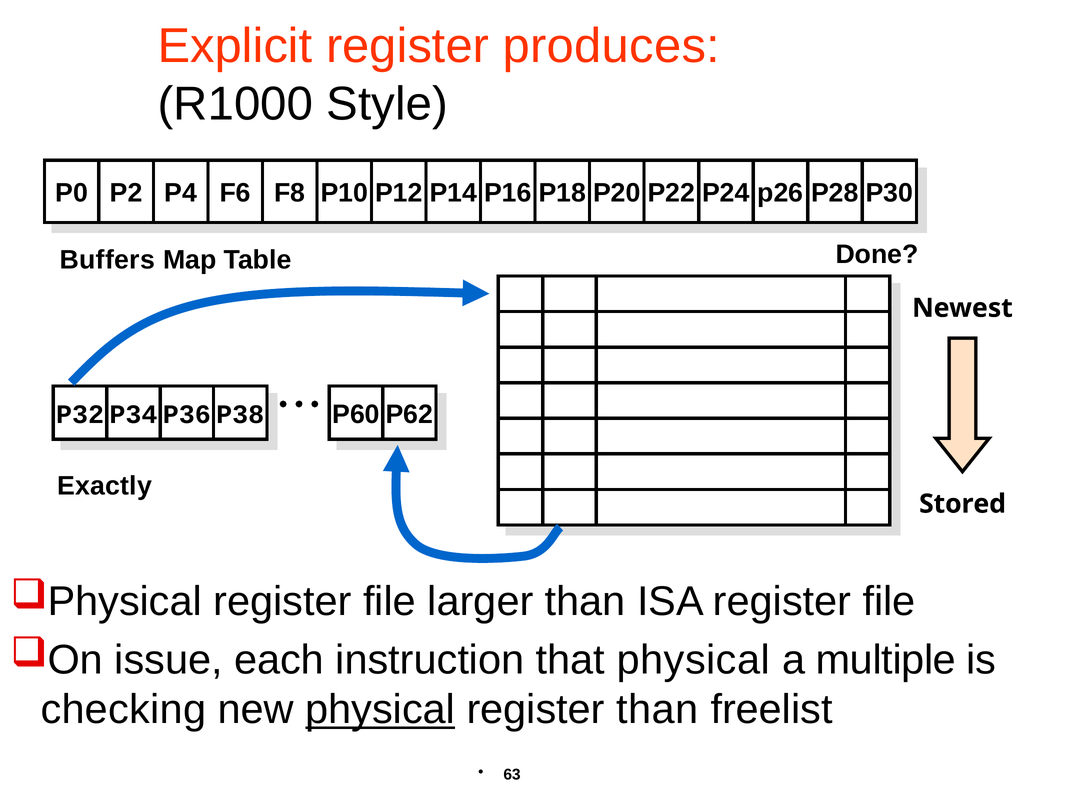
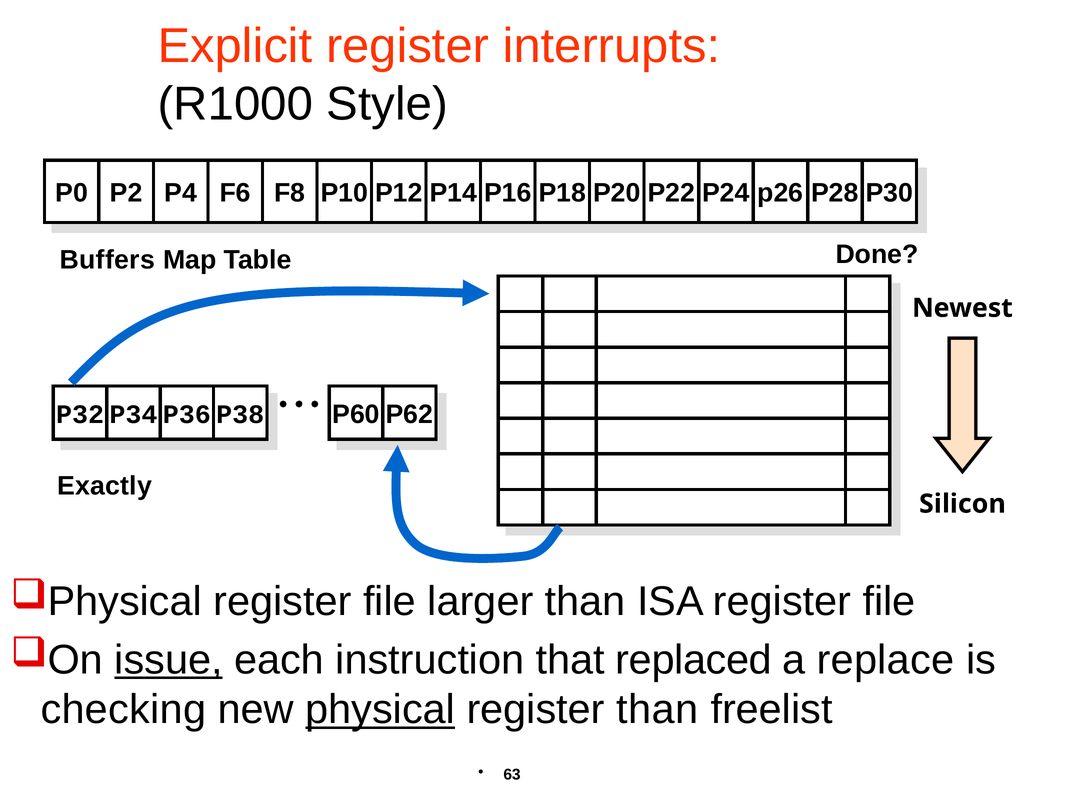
produces: produces -> interrupts
Stored: Stored -> Silicon
issue underline: none -> present
that physical: physical -> replaced
multiple: multiple -> replace
